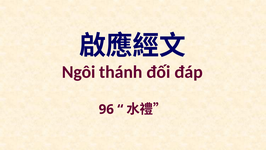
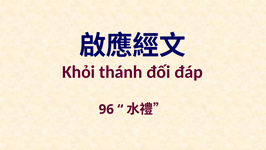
Ngôi: Ngôi -> Khỏi
